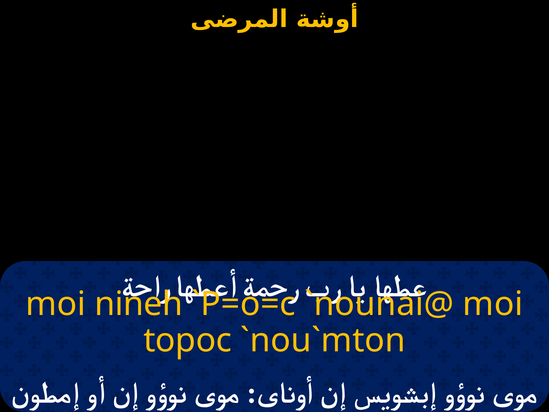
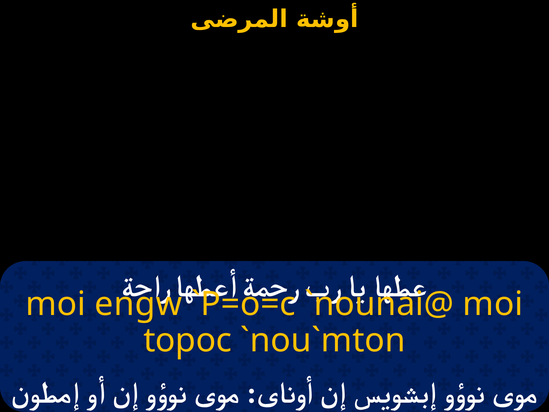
nineh: nineh -> engw
